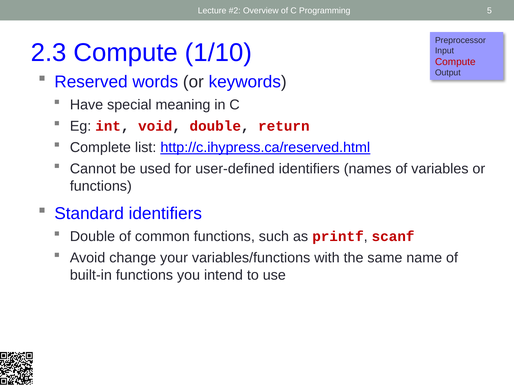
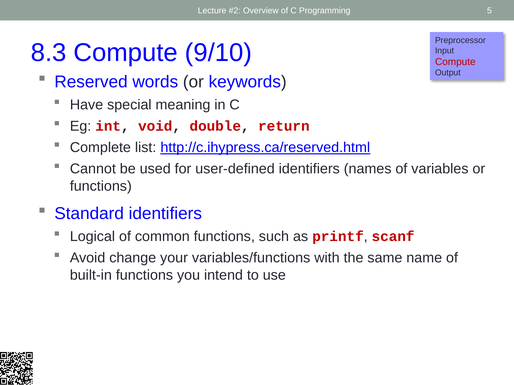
2.3: 2.3 -> 8.3
1/10: 1/10 -> 9/10
Double at (92, 237): Double -> Logical
